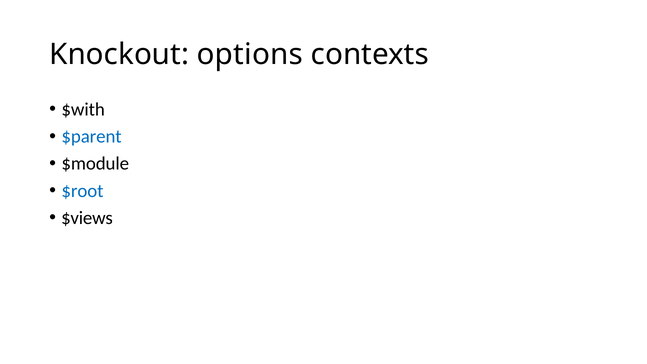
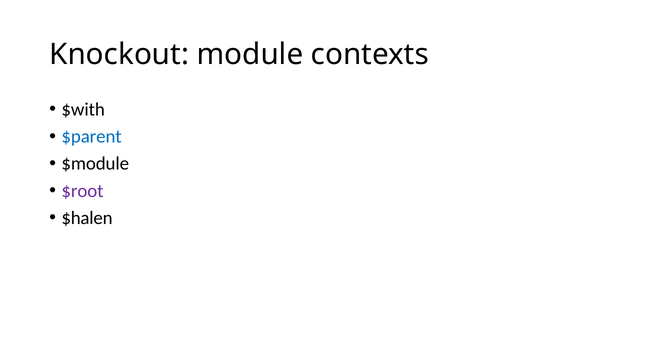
options: options -> module
$root colour: blue -> purple
$views: $views -> $halen
